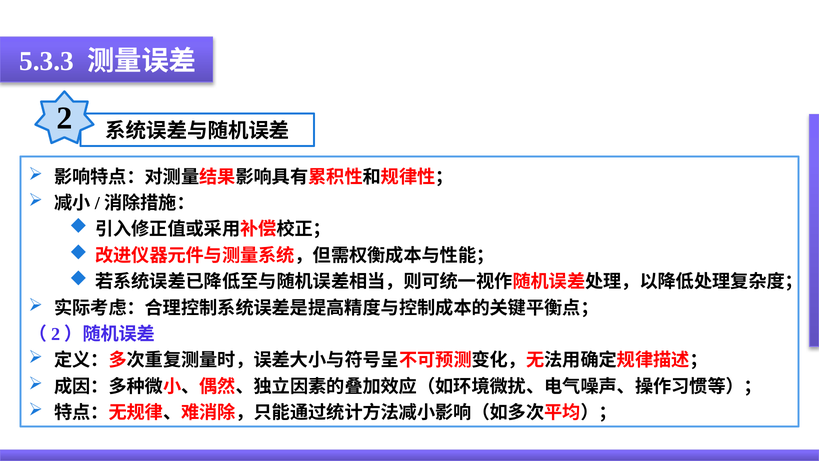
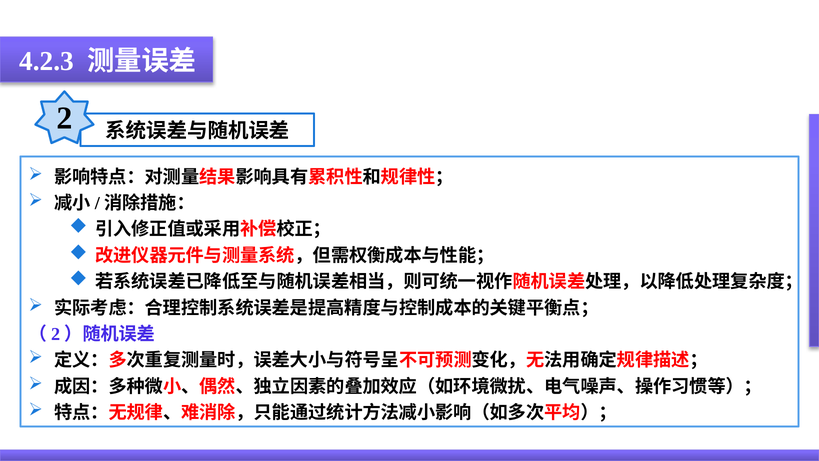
5.3.3: 5.3.3 -> 4.2.3
